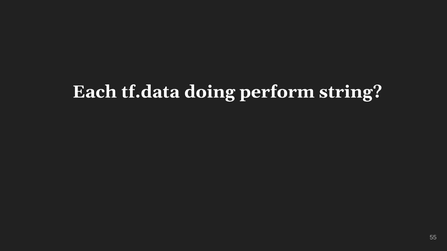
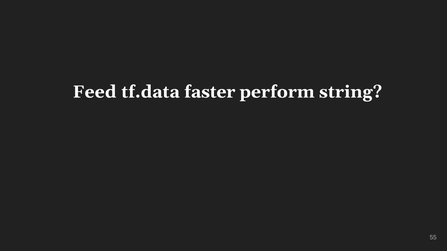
Each: Each -> Feed
doing: doing -> faster
